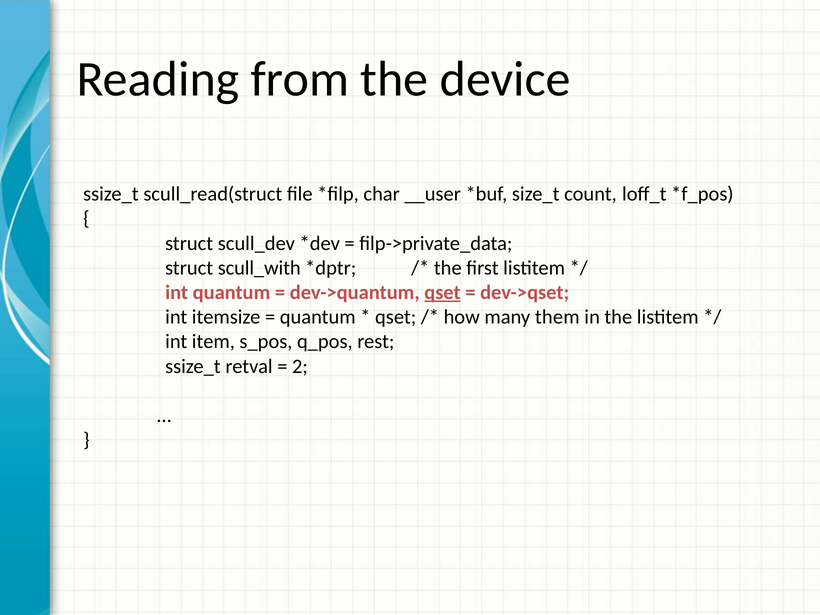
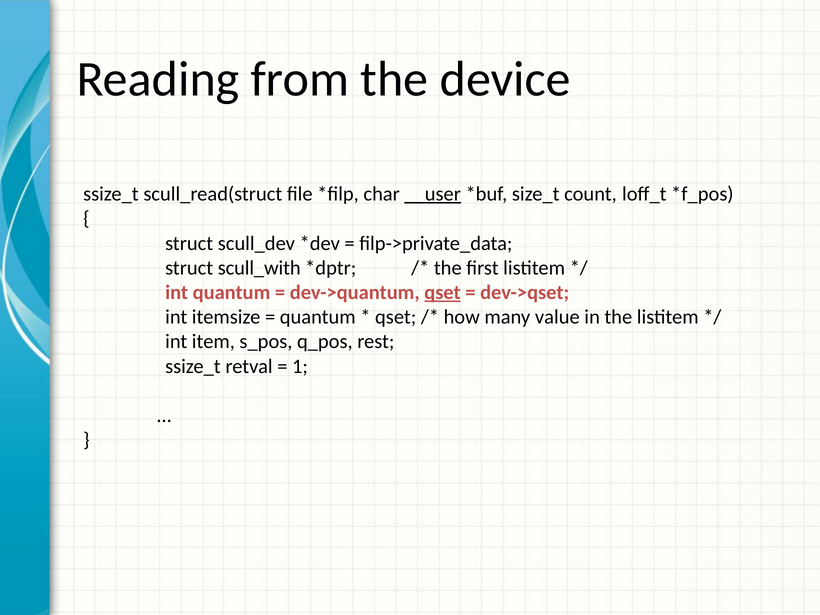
__user underline: none -> present
them: them -> value
2: 2 -> 1
